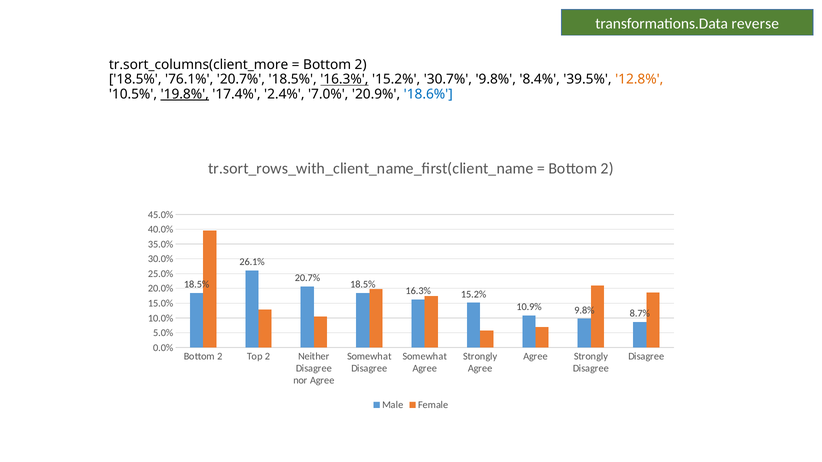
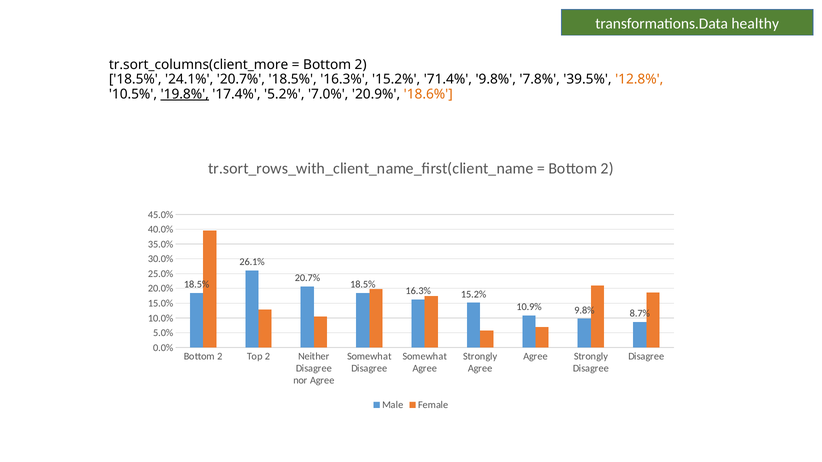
reverse: reverse -> healthy
76.1%: 76.1% -> 24.1%
16.3% at (344, 79) underline: present -> none
30.7%: 30.7% -> 71.4%
8.4%: 8.4% -> 7.8%
2.4%: 2.4% -> 5.2%
18.6% colour: blue -> orange
